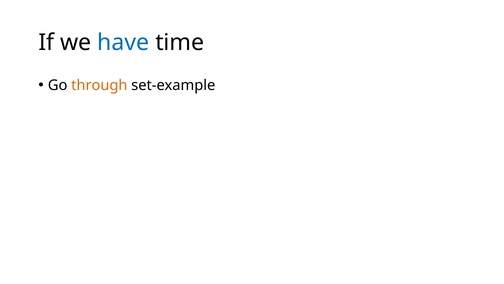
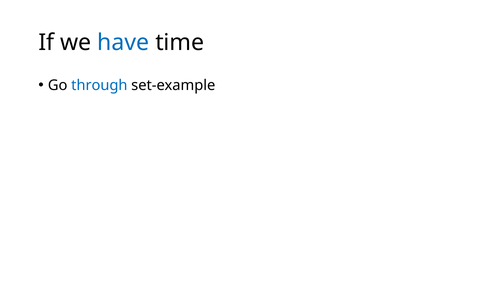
through colour: orange -> blue
